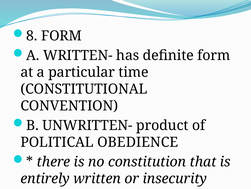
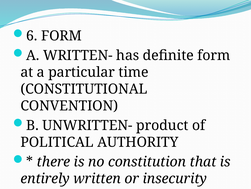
8: 8 -> 6
OBEDIENCE: OBEDIENCE -> AUTHORITY
